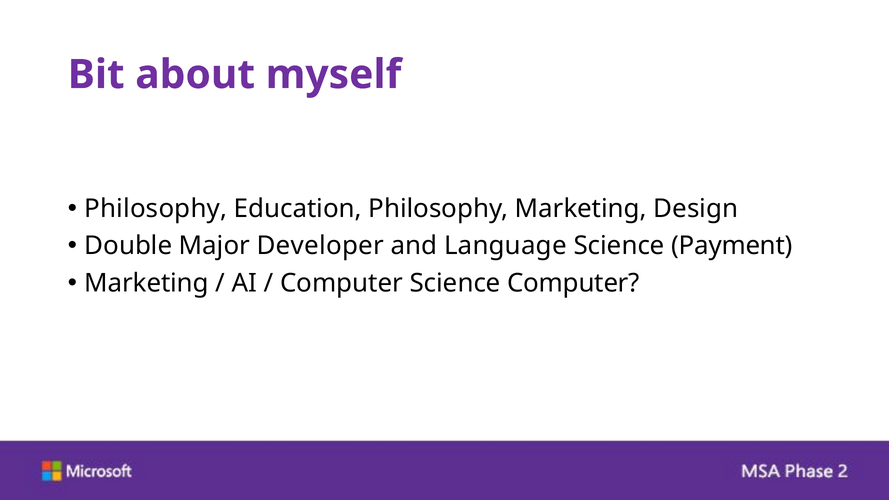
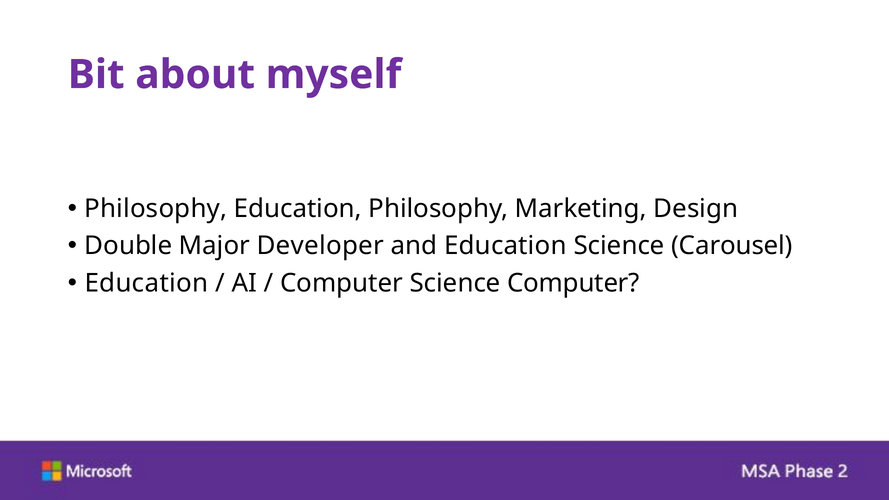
and Language: Language -> Education
Payment: Payment -> Carousel
Marketing at (147, 283): Marketing -> Education
